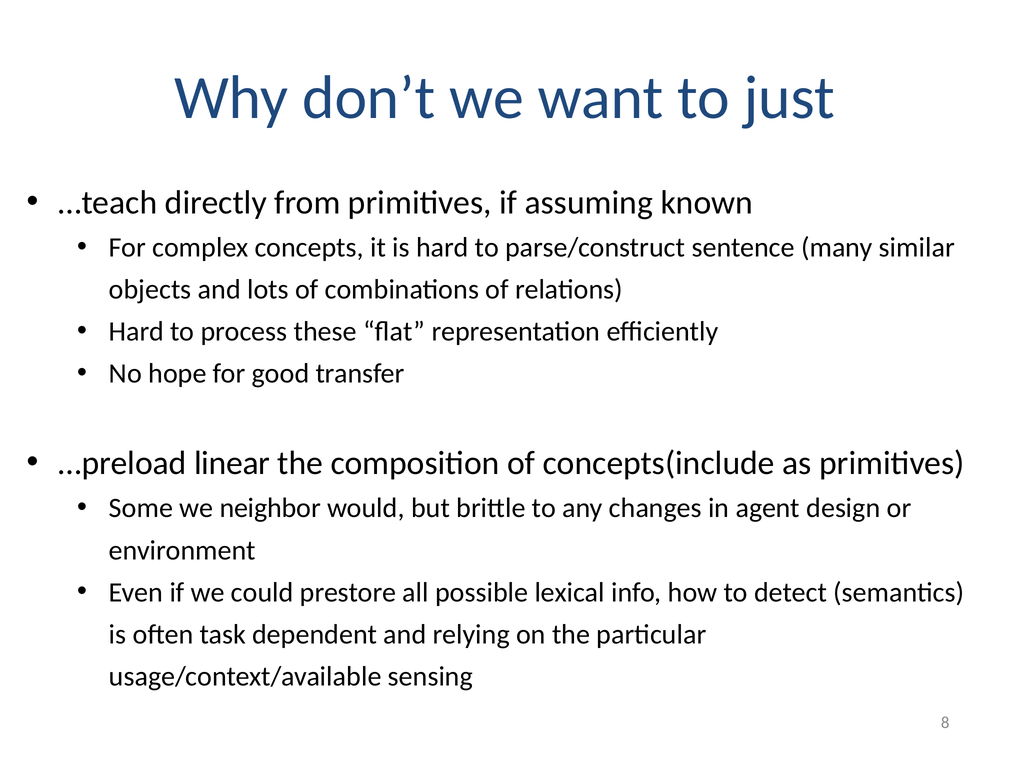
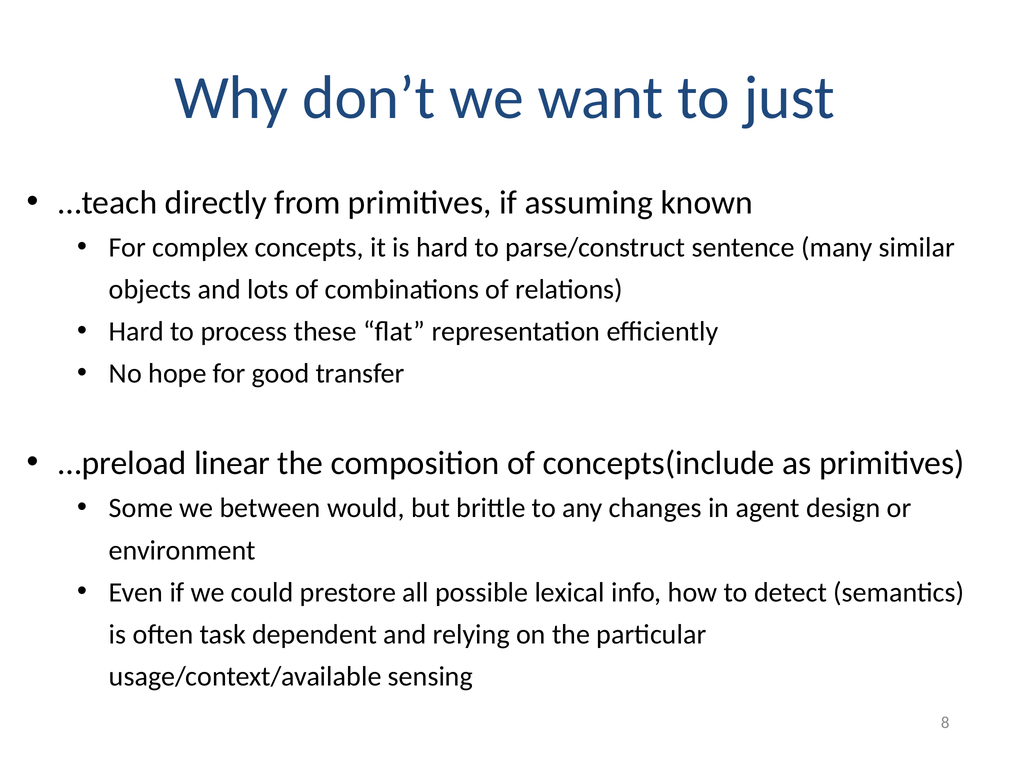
neighbor: neighbor -> between
